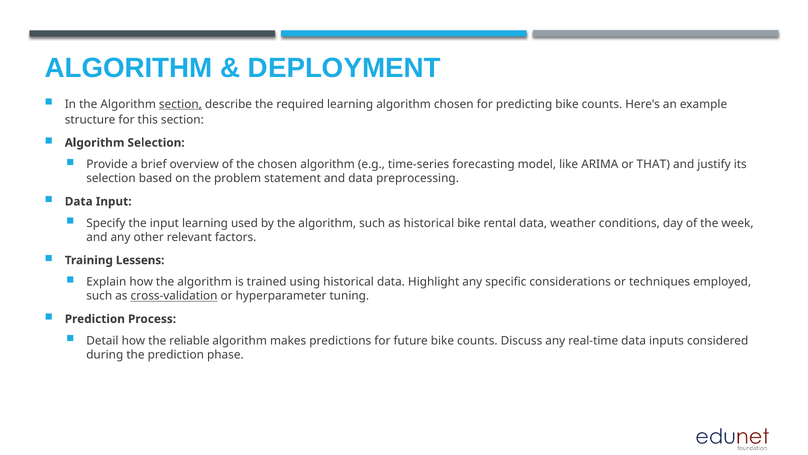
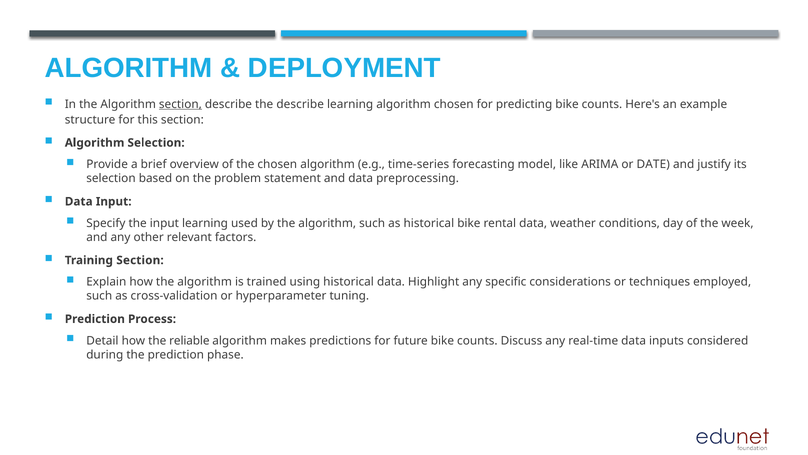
the required: required -> describe
THAT: THAT -> DATE
Training Lessens: Lessens -> Section
cross-validation underline: present -> none
